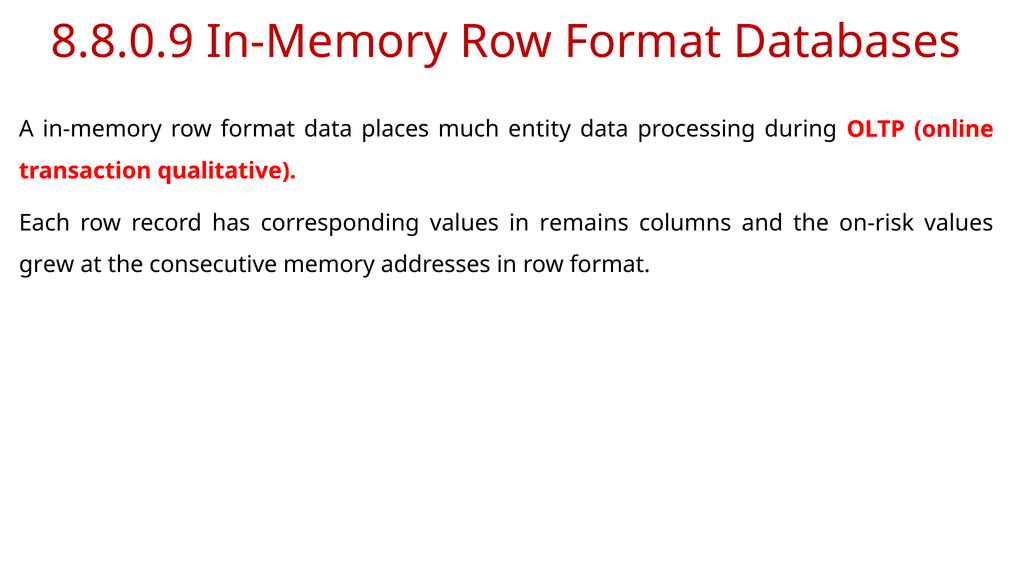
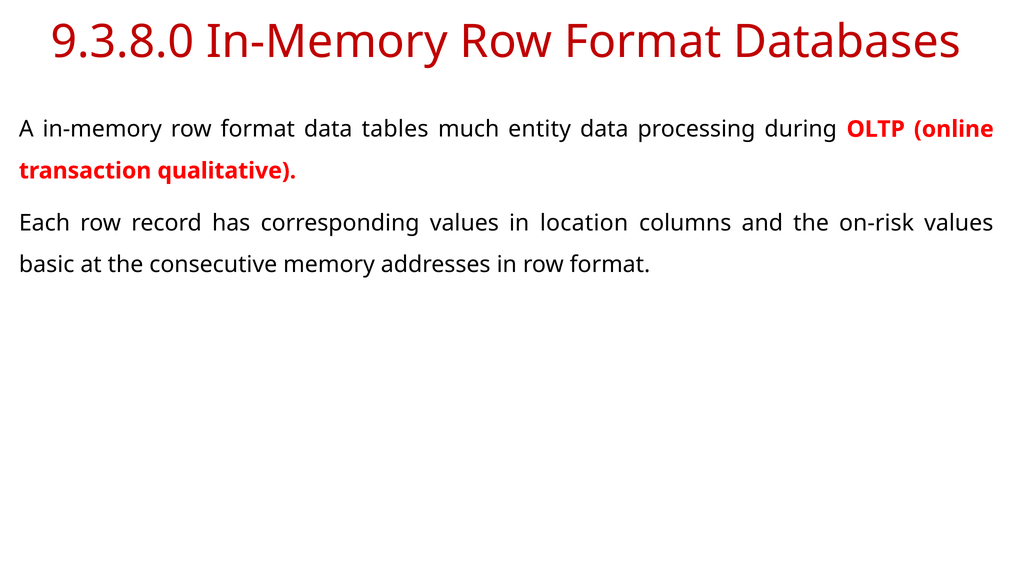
8.8.0.9: 8.8.0.9 -> 9.3.8.0
places: places -> tables
remains: remains -> location
grew: grew -> basic
